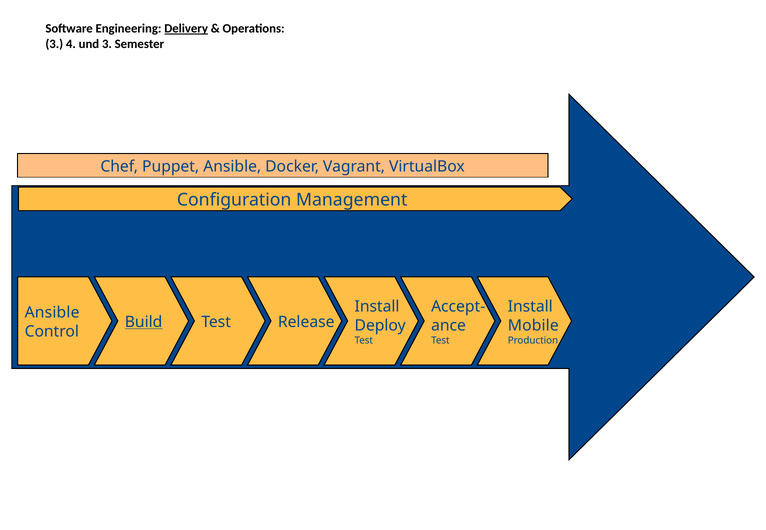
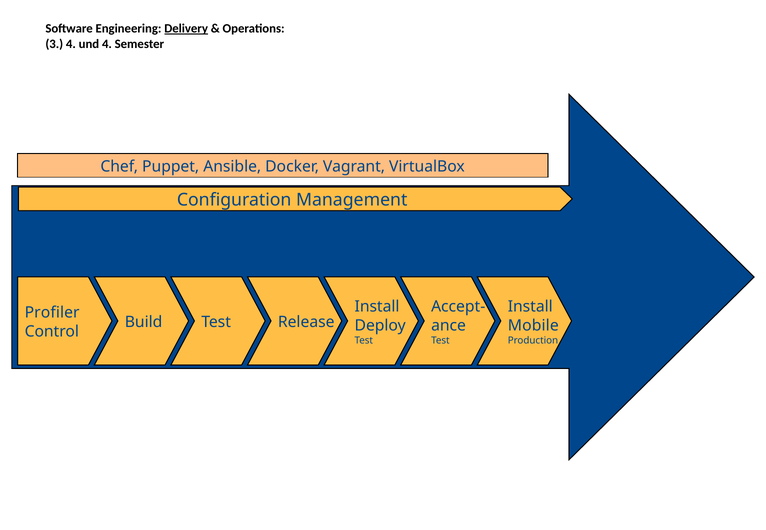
und 3: 3 -> 4
Ansible at (52, 313): Ansible -> Profiler
Build underline: present -> none
